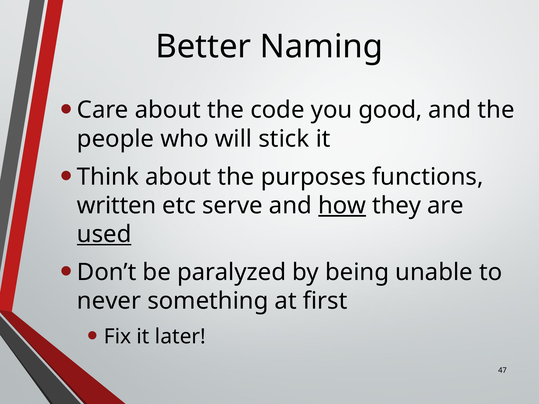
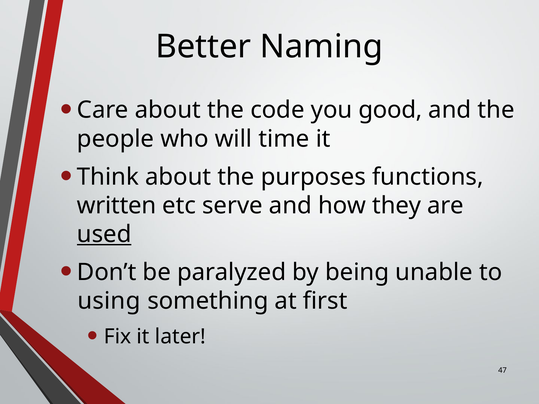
stick: stick -> time
how underline: present -> none
never: never -> using
